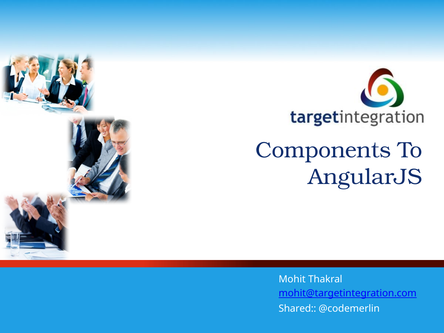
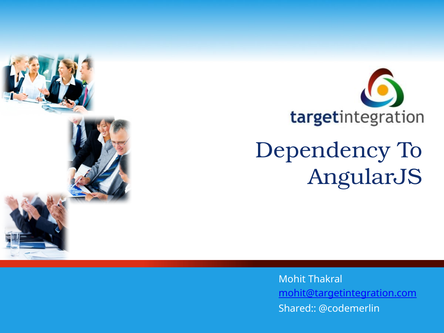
Components: Components -> Dependency
